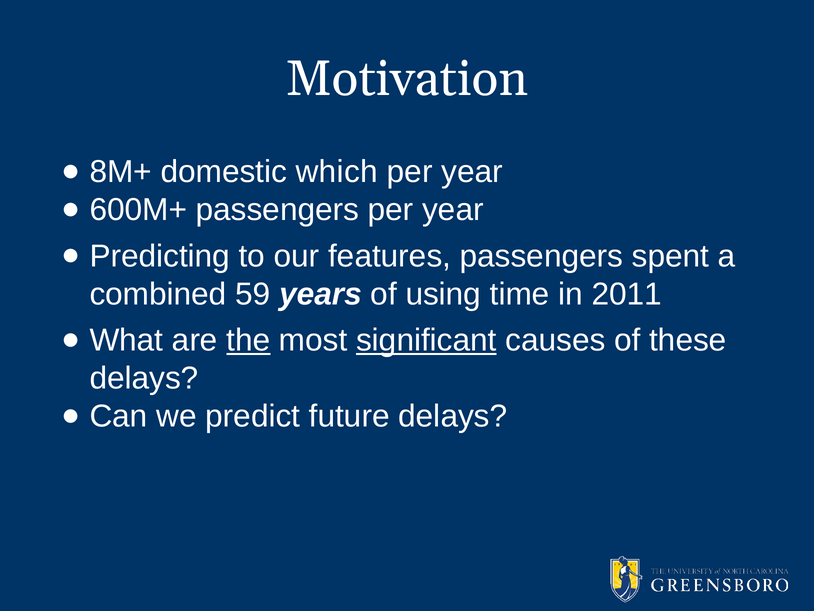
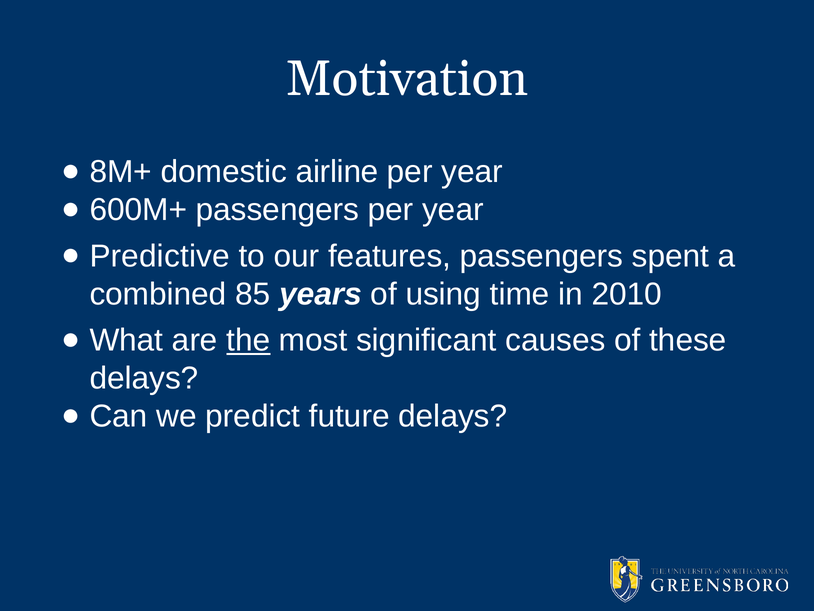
which: which -> airline
Predicting: Predicting -> Predictive
59: 59 -> 85
2011: 2011 -> 2010
significant underline: present -> none
